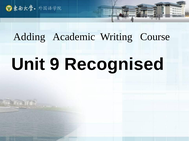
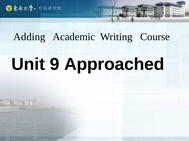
Recognised: Recognised -> Approached
